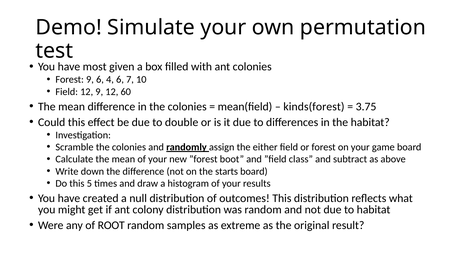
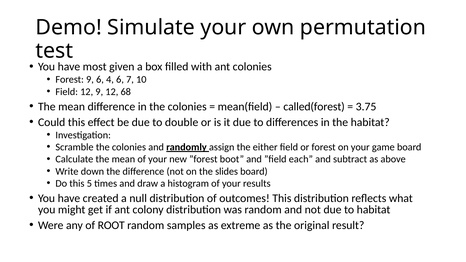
60: 60 -> 68
kinds(forest: kinds(forest -> called(forest
class: class -> each
starts: starts -> slides
